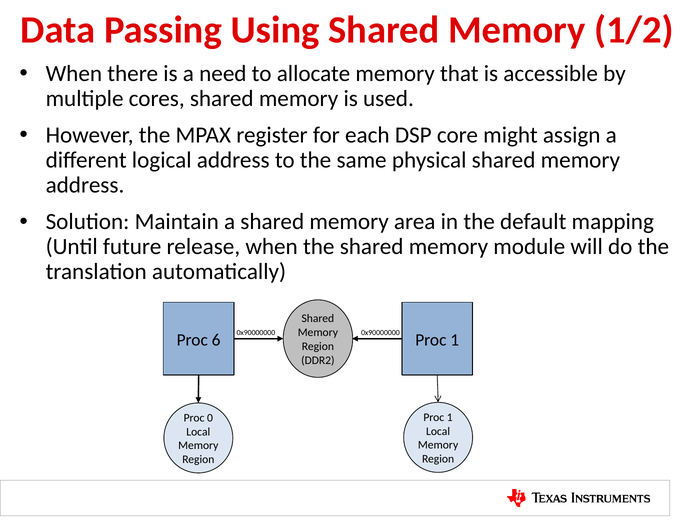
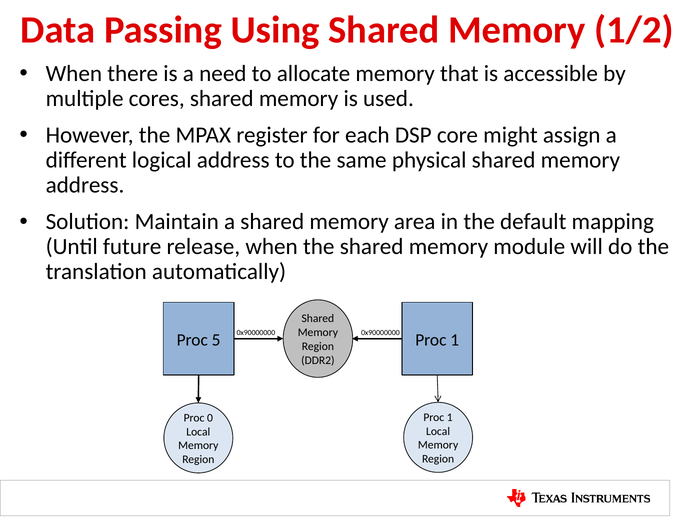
6: 6 -> 5
